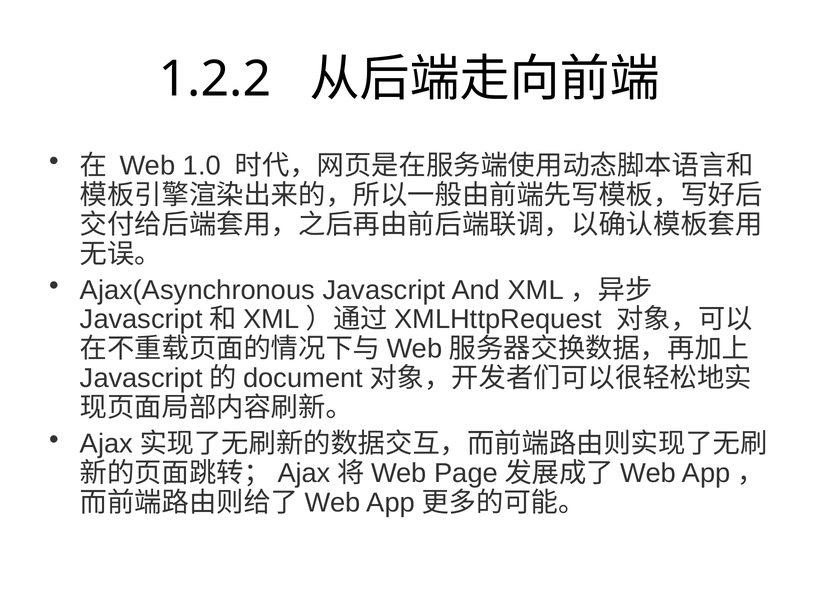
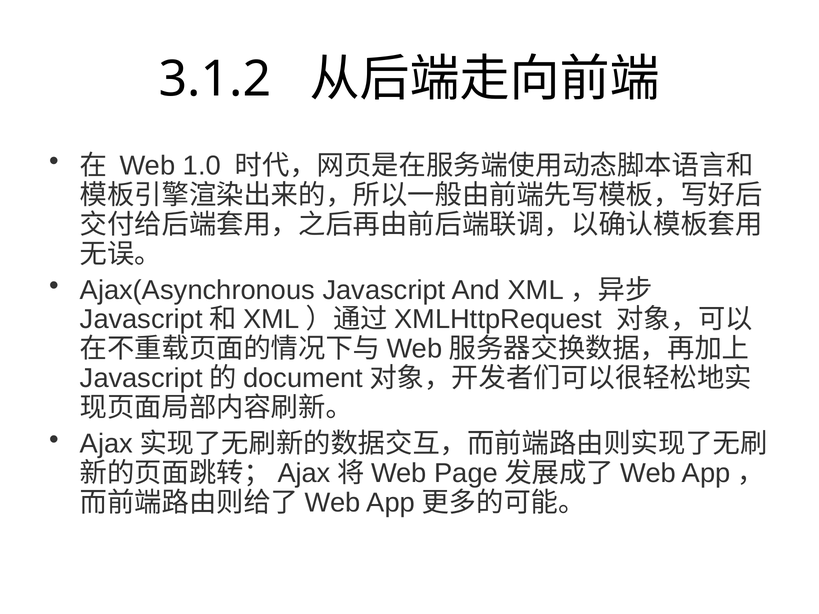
1.2.2: 1.2.2 -> 3.1.2
